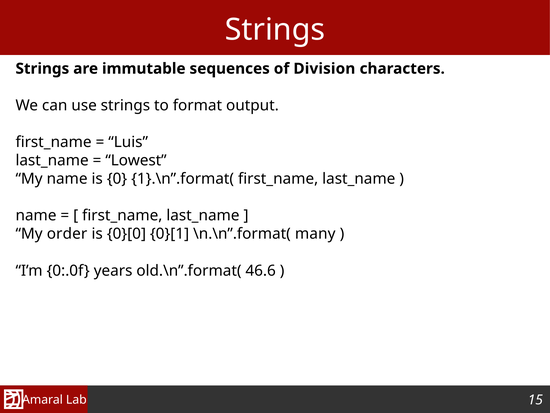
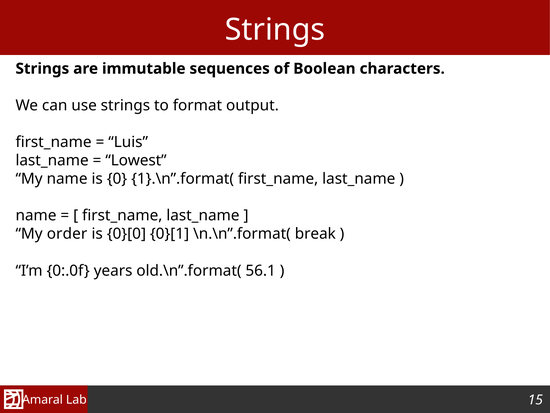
Division: Division -> Boolean
many: many -> break
46.6: 46.6 -> 56.1
